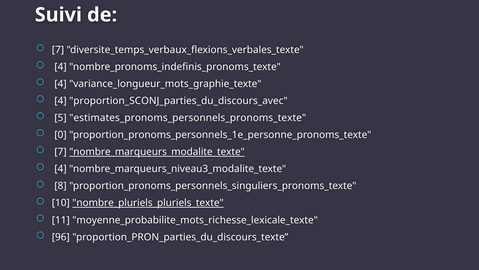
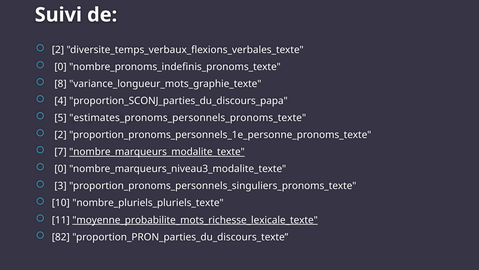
7 at (58, 50): 7 -> 2
4 at (61, 67): 4 -> 0
4 at (61, 84): 4 -> 8
proportion_SCONJ_parties_du_discours_avec: proportion_SCONJ_parties_du_discours_avec -> proportion_SCONJ_parties_du_discours_papa
0 at (61, 135): 0 -> 2
4 at (61, 169): 4 -> 0
8: 8 -> 3
nombre_pluriels_pluriels_texte underline: present -> none
moyenne_probabilite_mots_richesse_lexicale_texte underline: none -> present
96: 96 -> 82
